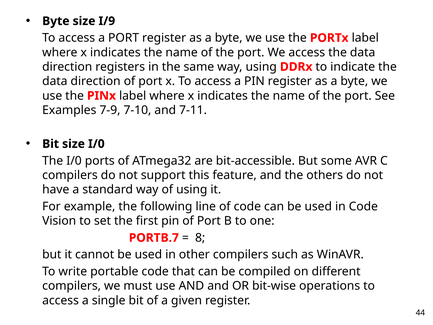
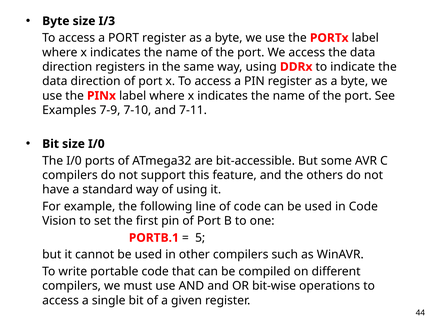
I/9: I/9 -> I/3
PORTB.7: PORTB.7 -> PORTB.1
8: 8 -> 5
